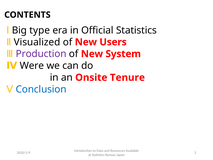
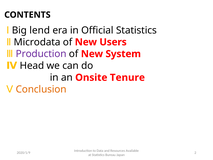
type: type -> lend
Visualized: Visualized -> Microdata
Were: Were -> Head
Conclusion colour: blue -> orange
